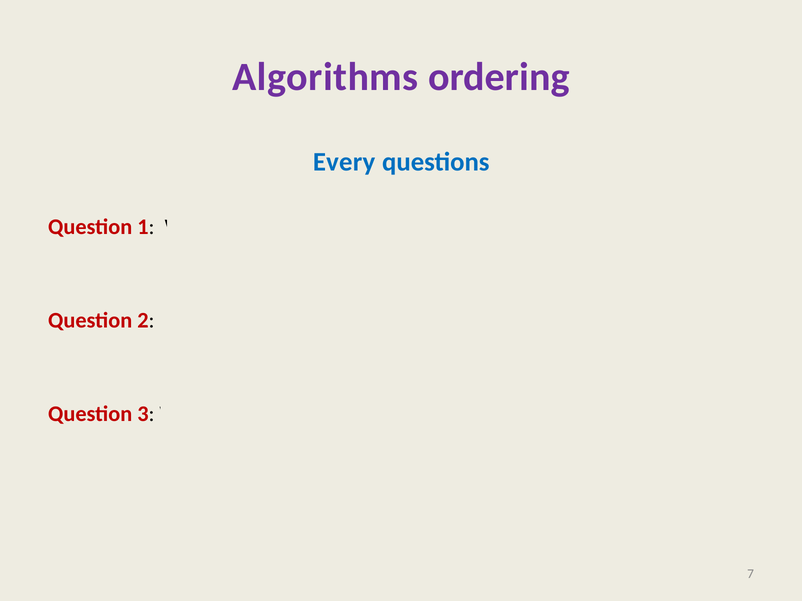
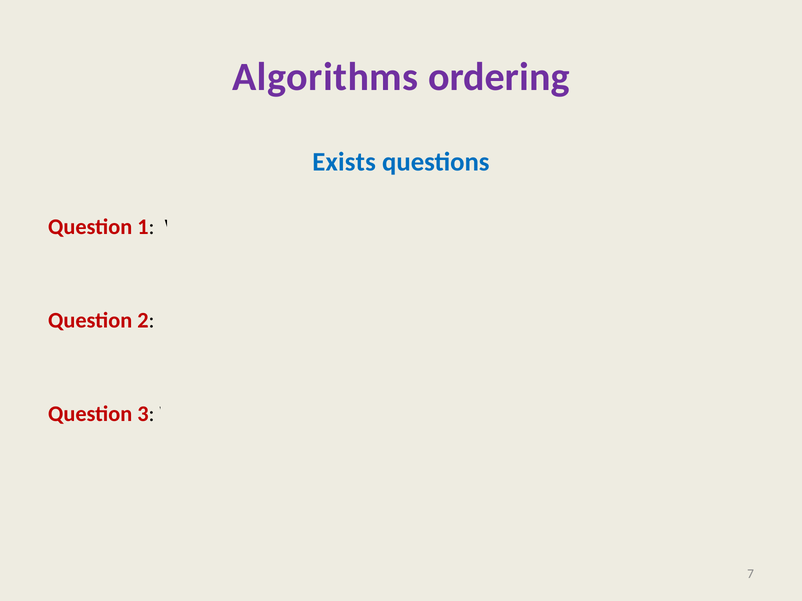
Every at (344, 162): Every -> Exists
